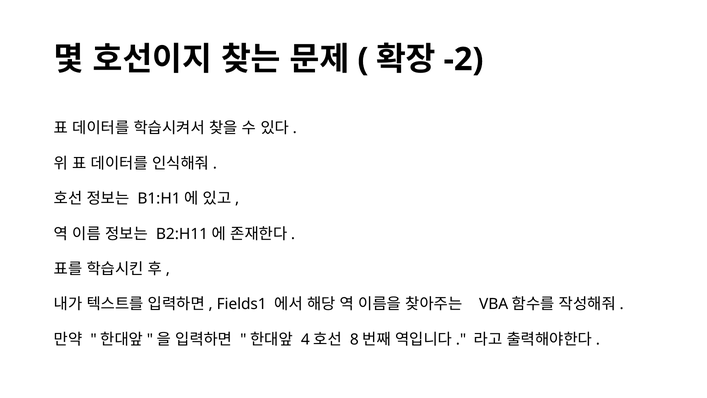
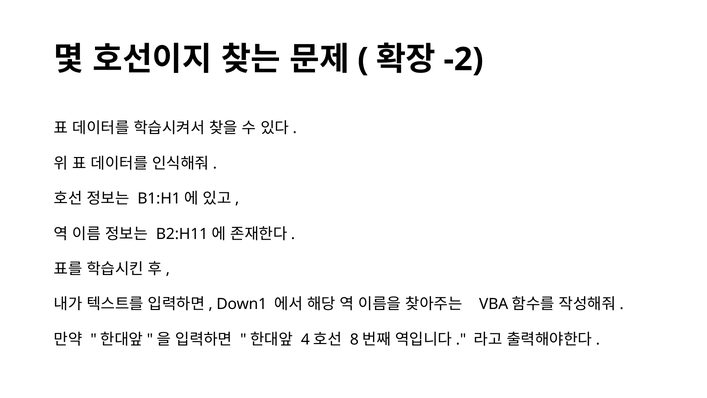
Fields1: Fields1 -> Down1
